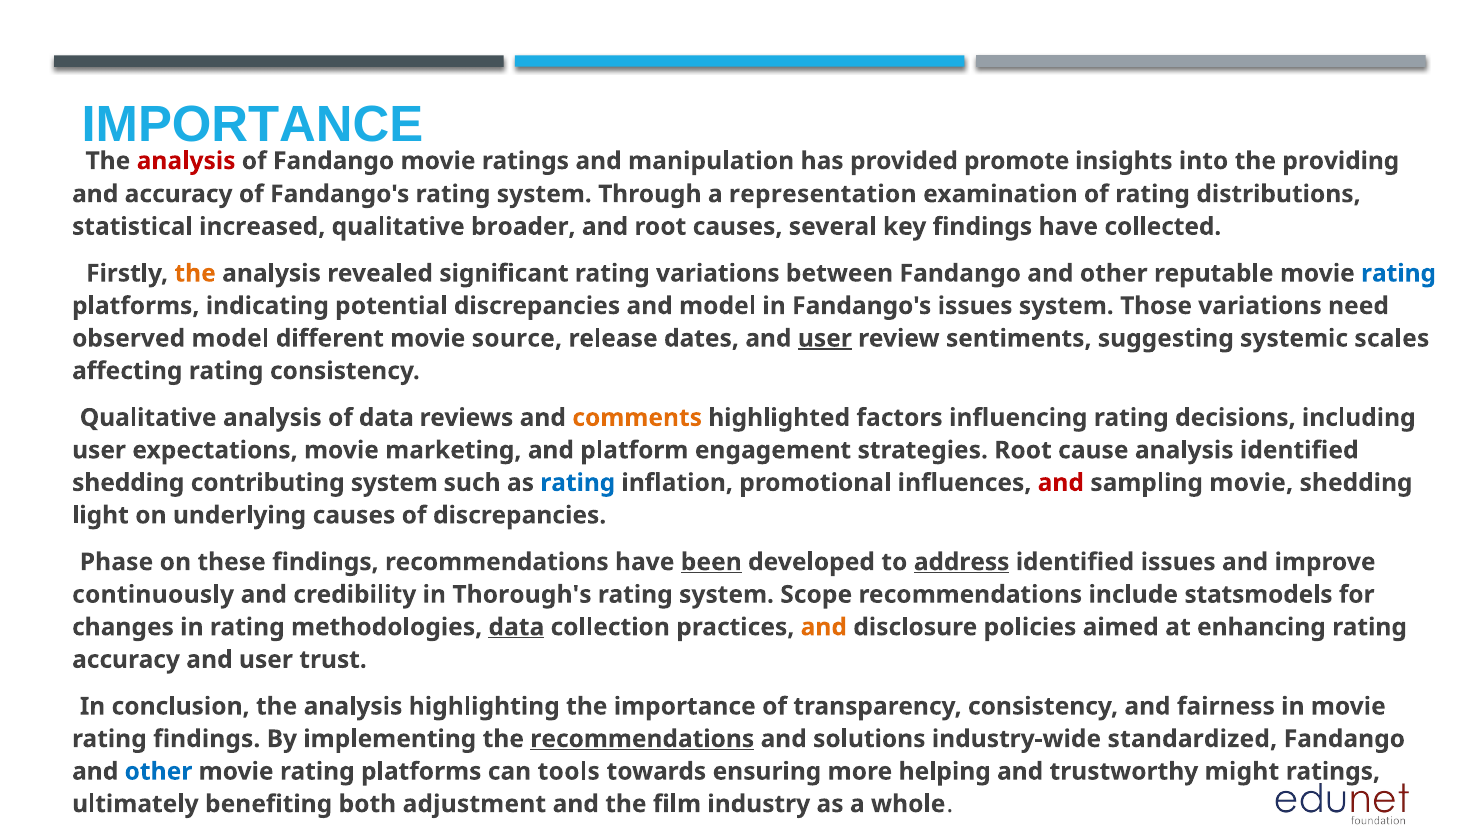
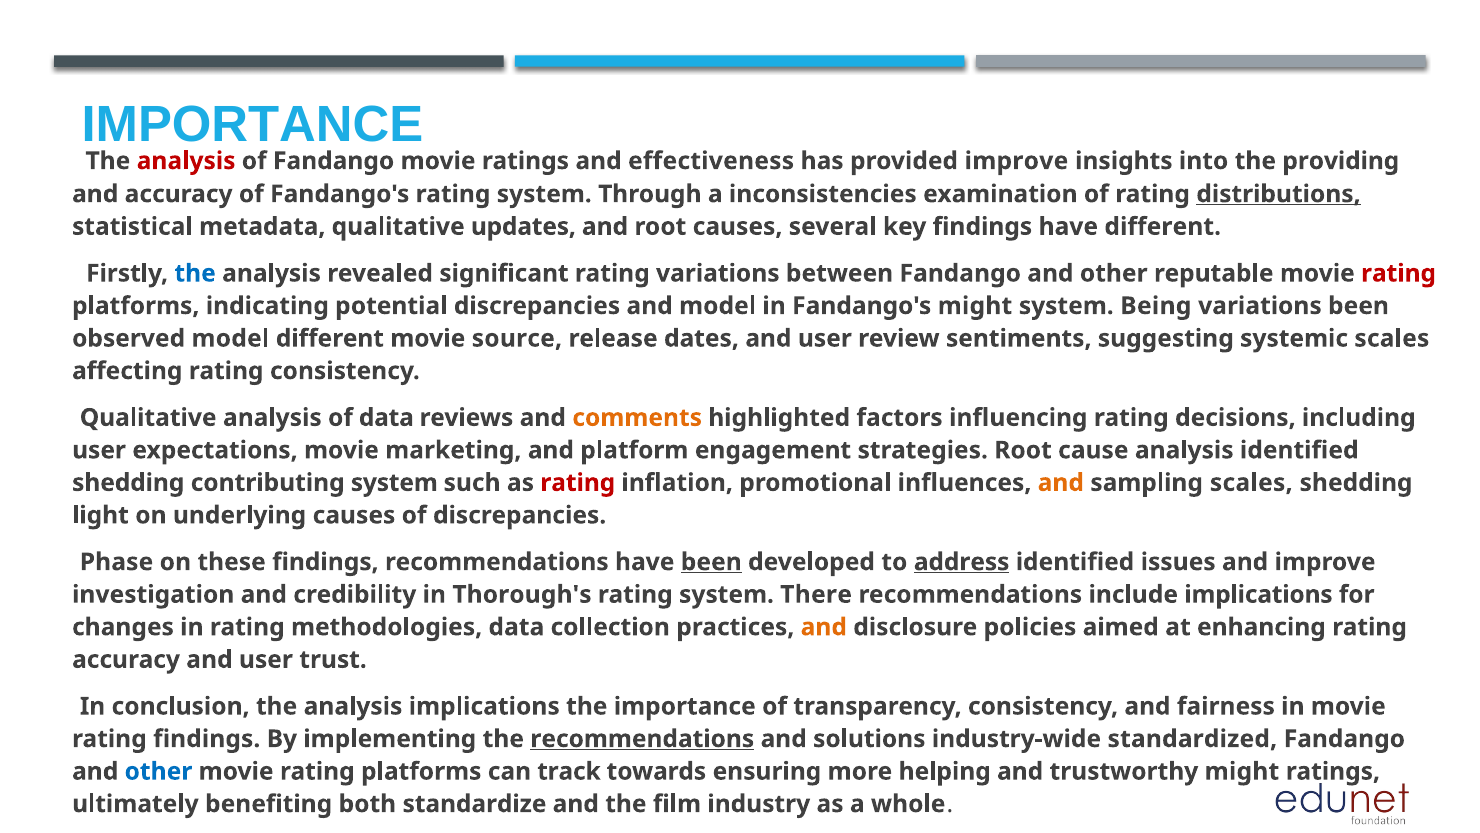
manipulation: manipulation -> effectiveness
provided promote: promote -> improve
representation: representation -> inconsistencies
distributions underline: none -> present
increased: increased -> metadata
broader: broader -> updates
have collected: collected -> different
the at (195, 273) colour: orange -> blue
rating at (1399, 273) colour: blue -> red
Fandango's issues: issues -> might
Those: Those -> Being
variations need: need -> been
user at (825, 338) underline: present -> none
rating at (578, 482) colour: blue -> red
and at (1061, 482) colour: red -> orange
sampling movie: movie -> scales
continuously: continuously -> investigation
Scope: Scope -> There
include statsmodels: statsmodels -> implications
data at (516, 627) underline: present -> none
analysis highlighting: highlighting -> implications
tools: tools -> track
adjustment: adjustment -> standardize
